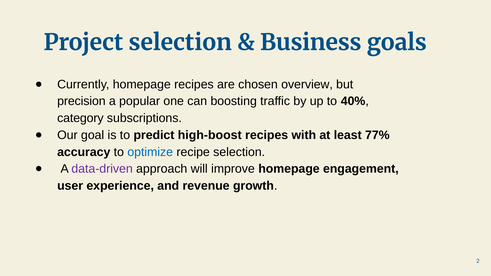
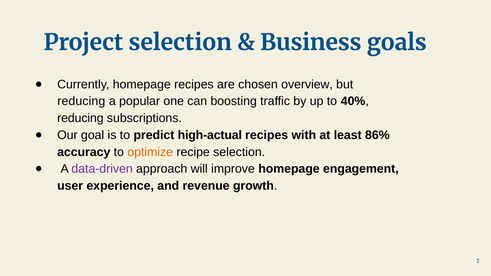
precision at (81, 101): precision -> reducing
category at (80, 118): category -> reducing
high-boost: high-boost -> high-actual
77%: 77% -> 86%
optimize colour: blue -> orange
